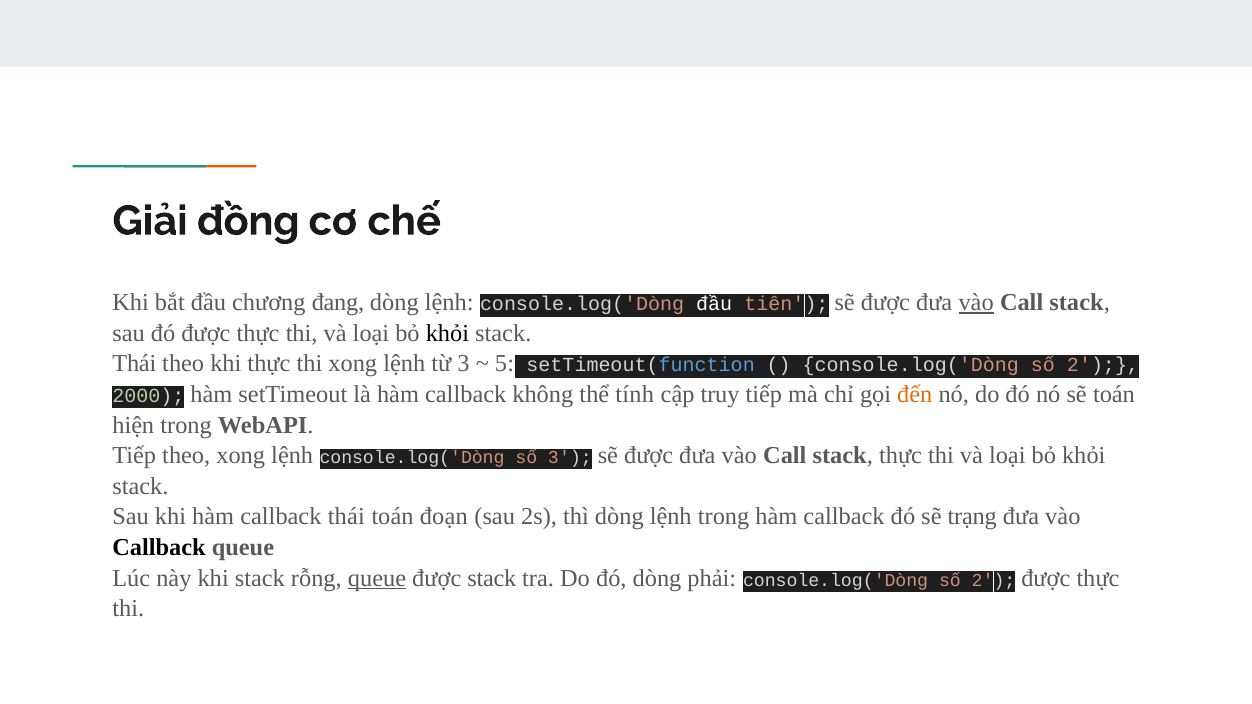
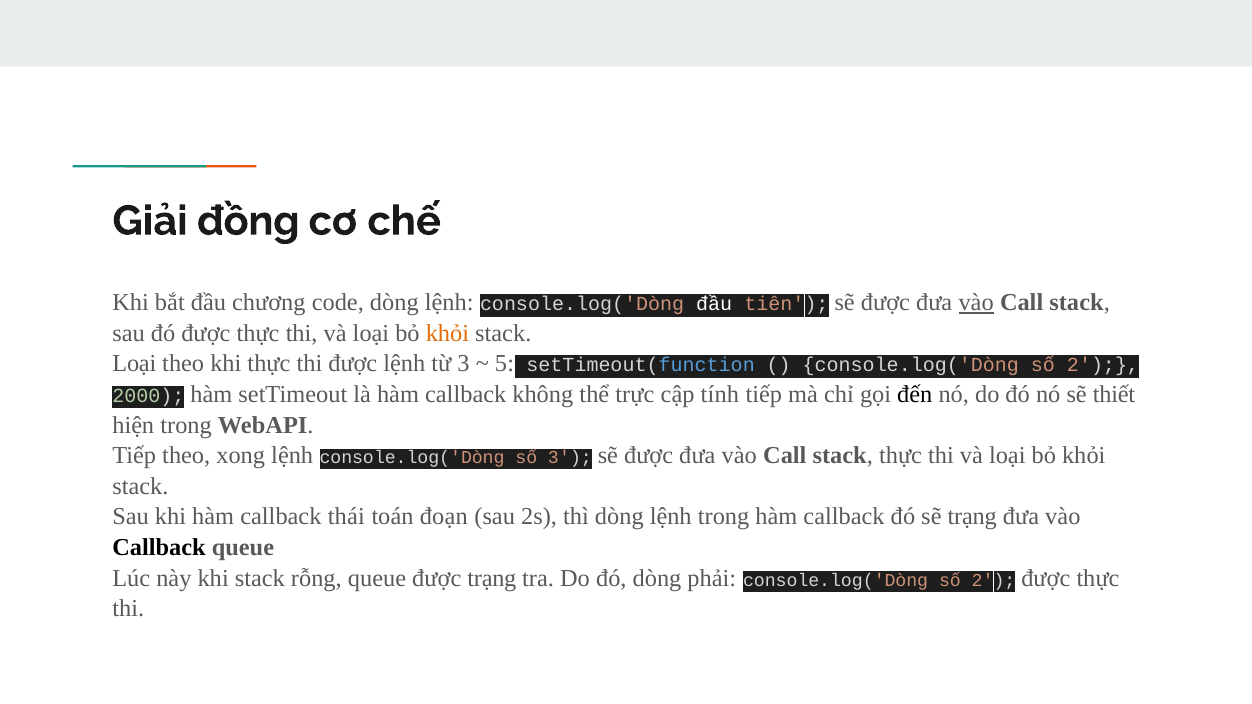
đang: đang -> code
khỏi at (447, 333) colour: black -> orange
Thái at (134, 364): Thái -> Loại
thi xong: xong -> được
tính: tính -> trực
truy: truy -> tính
đến colour: orange -> black
sẽ toán: toán -> thiết
queue at (377, 578) underline: present -> none
được stack: stack -> trạng
